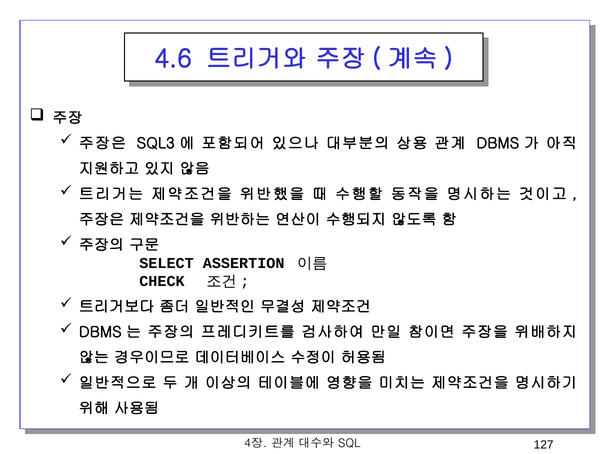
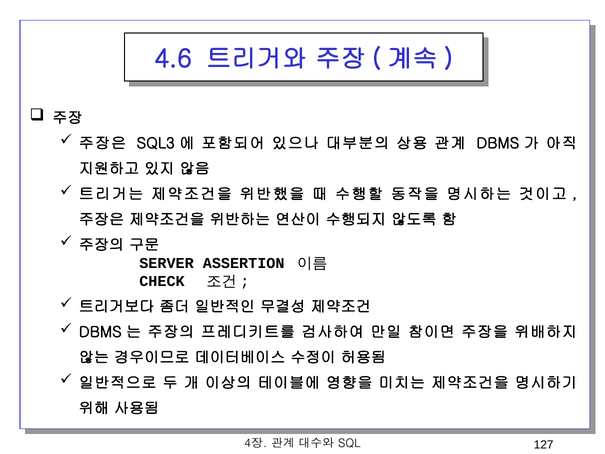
SELECT: SELECT -> SERVER
